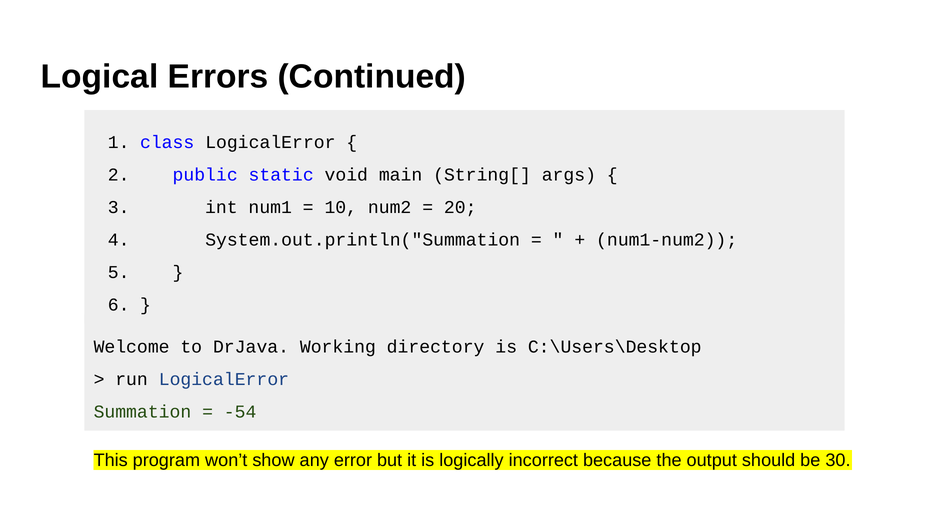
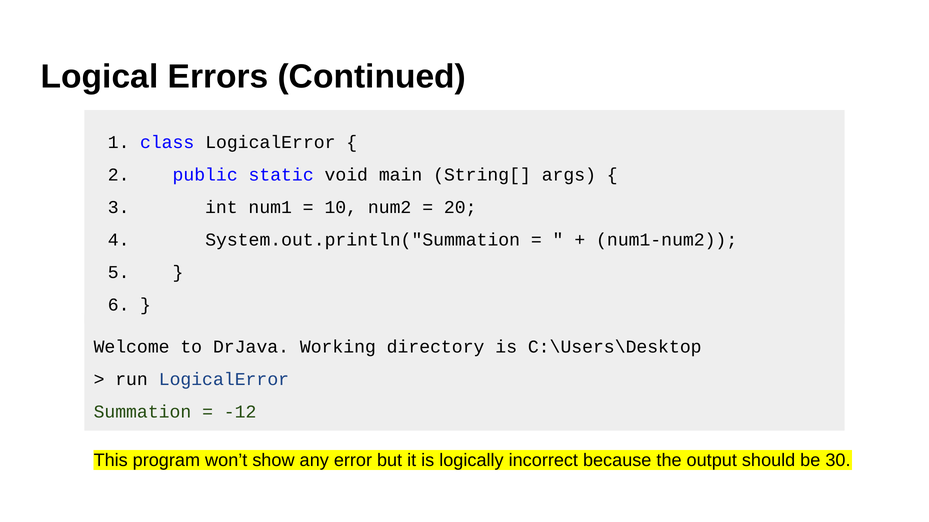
-54: -54 -> -12
